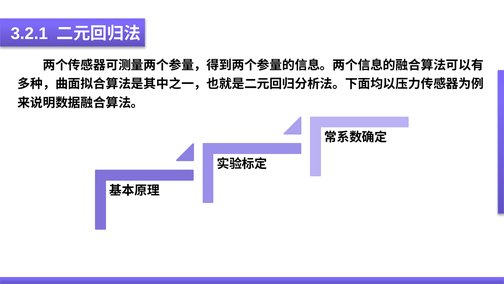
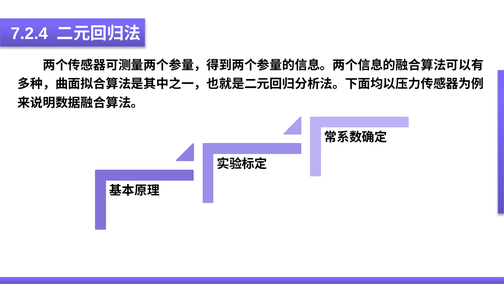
3.2.1: 3.2.1 -> 7.2.4
